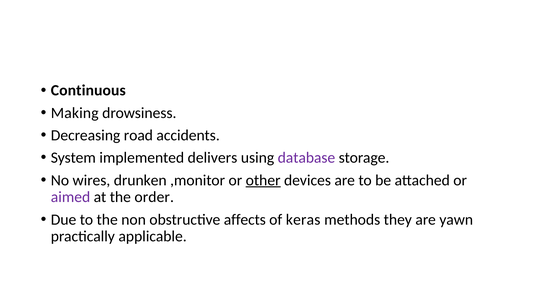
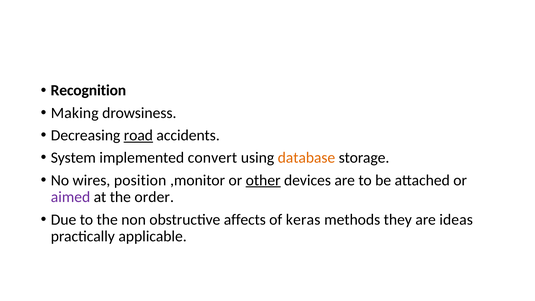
Continuous: Continuous -> Recognition
road underline: none -> present
delivers: delivers -> convert
database colour: purple -> orange
drunken: drunken -> position
yawn: yawn -> ideas
